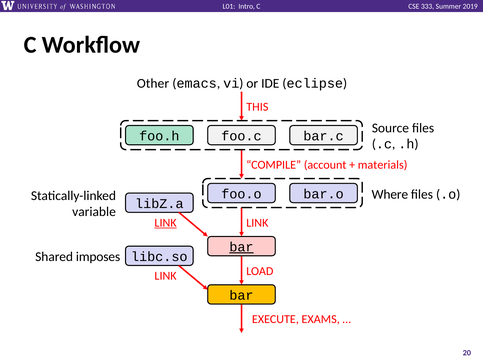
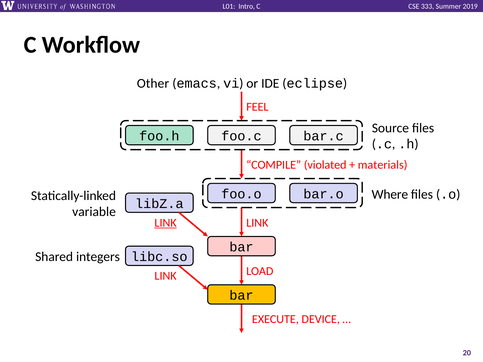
THIS: THIS -> FEEL
account: account -> violated
bar at (241, 247) underline: present -> none
imposes: imposes -> integers
EXAMS: EXAMS -> DEVICE
